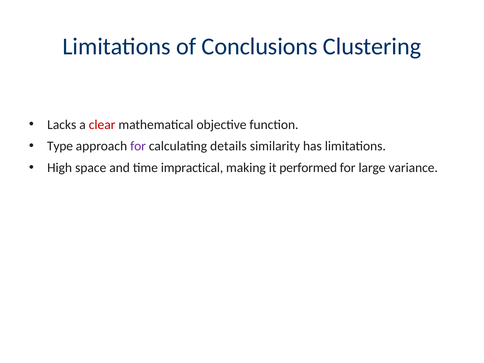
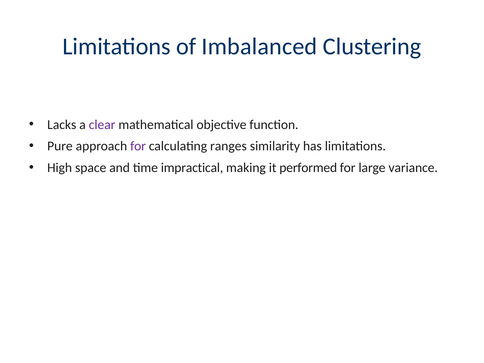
Conclusions: Conclusions -> Imbalanced
clear colour: red -> purple
Type: Type -> Pure
details: details -> ranges
